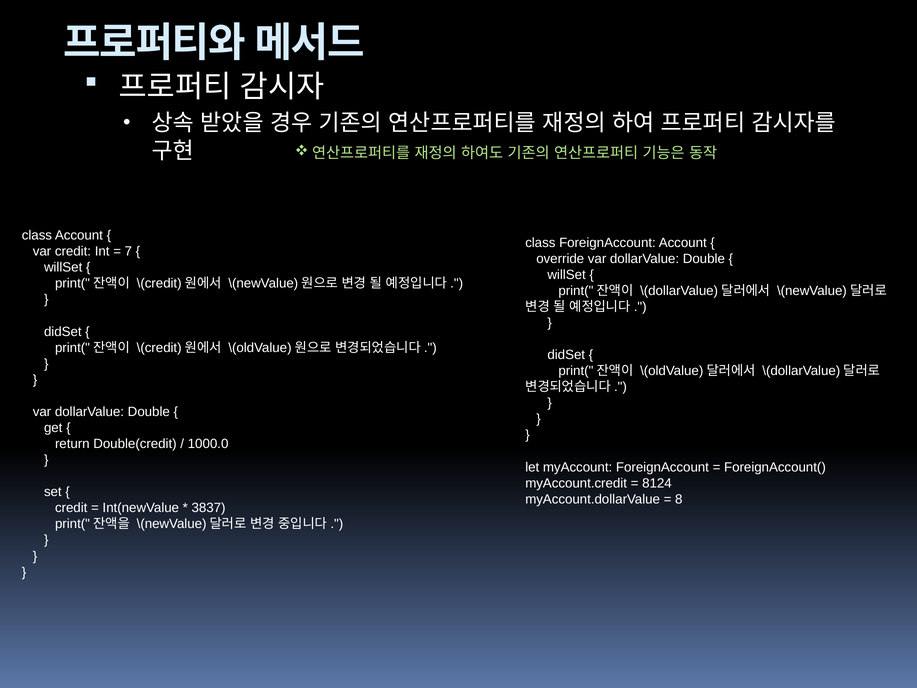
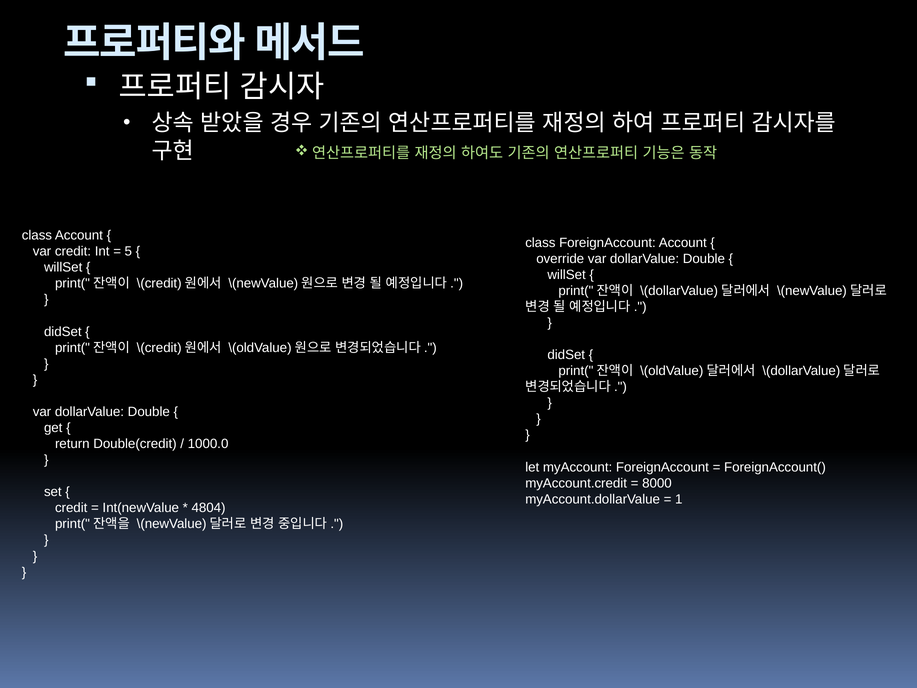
7: 7 -> 5
8124: 8124 -> 8000
8: 8 -> 1
3837: 3837 -> 4804
